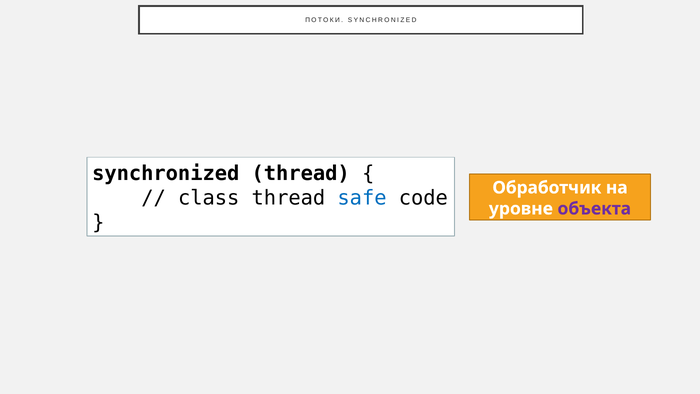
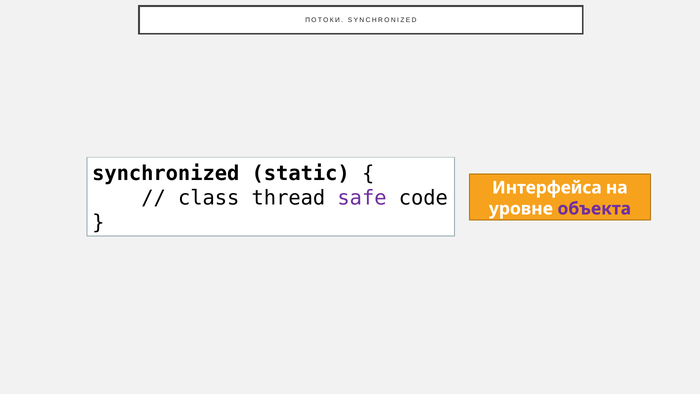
synchronized thread: thread -> static
Обработчик: Обработчик -> Интерфейса
safe colour: blue -> purple
